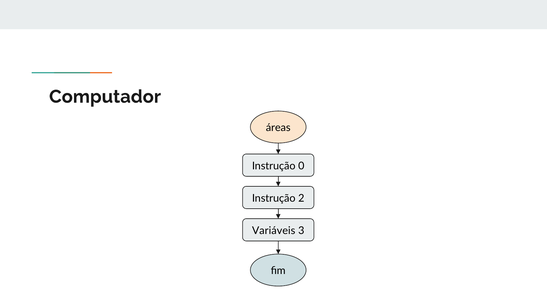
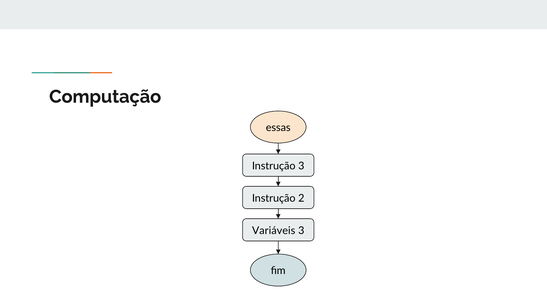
Computador: Computador -> Computação
áreas: áreas -> essas
Instrução 0: 0 -> 3
